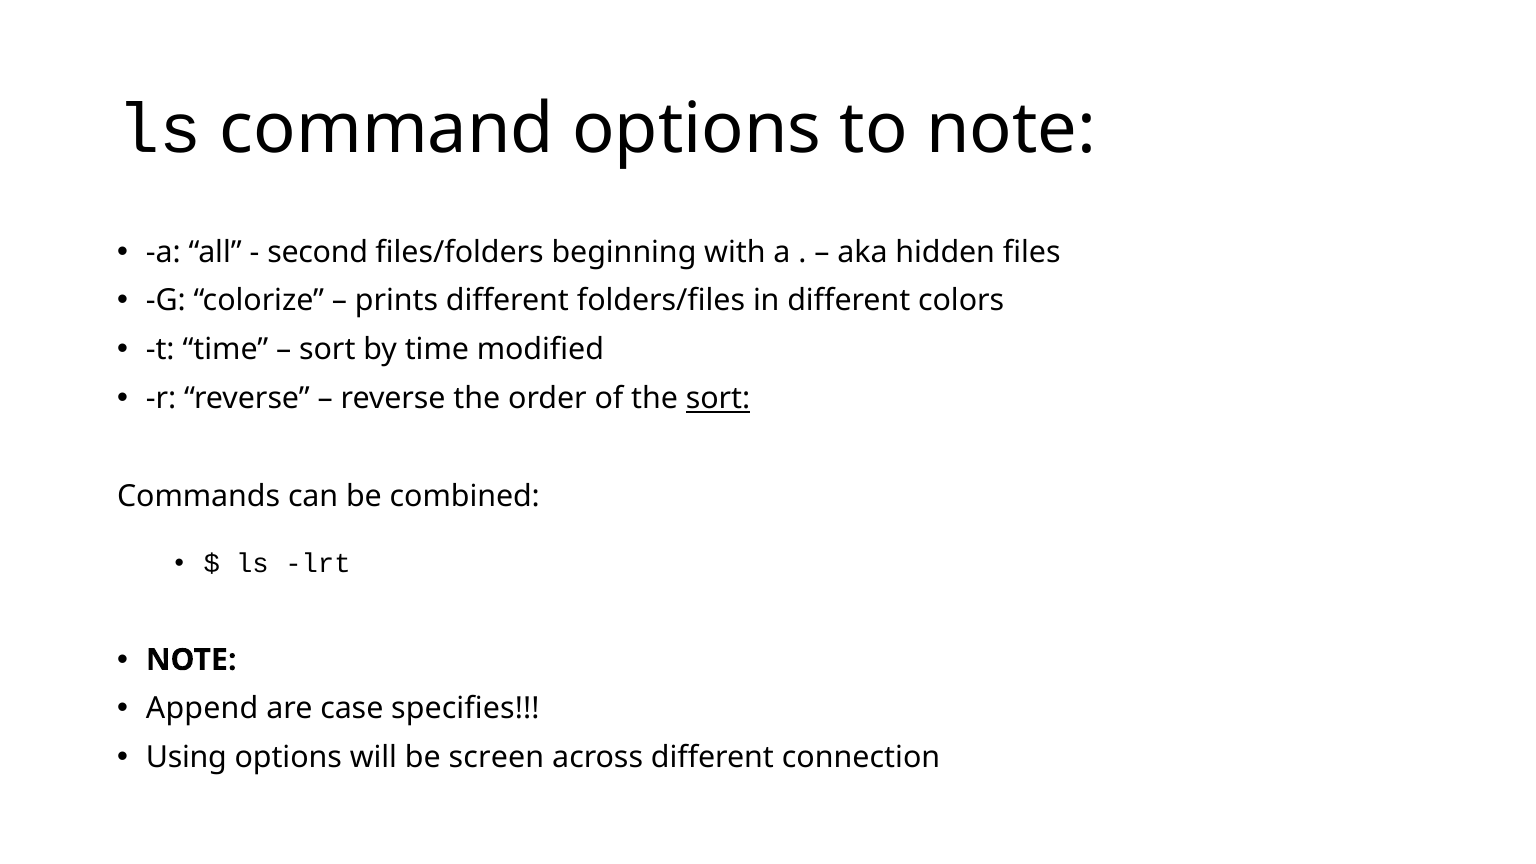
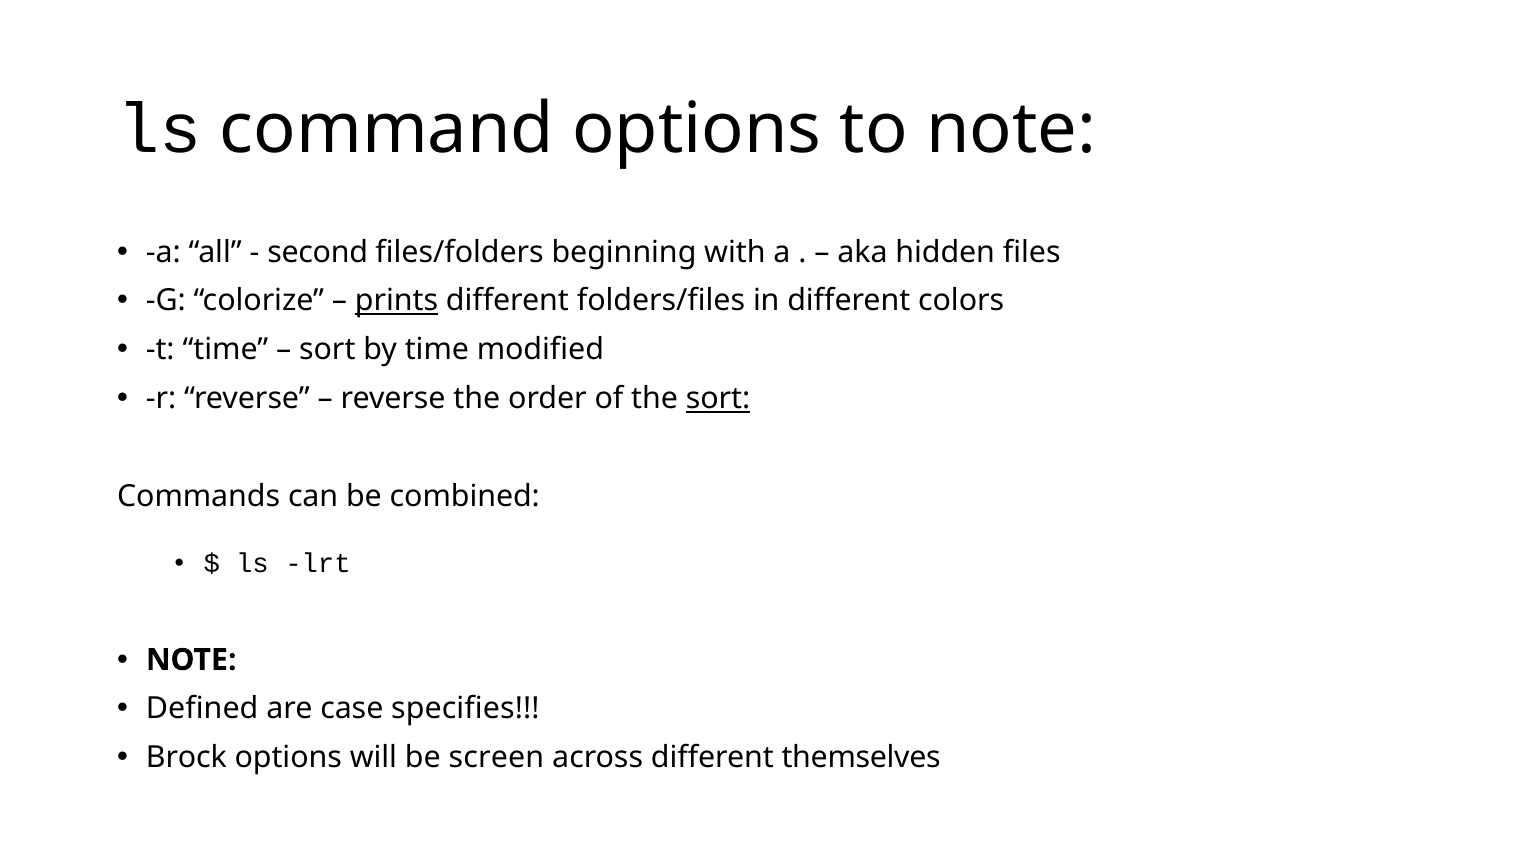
prints underline: none -> present
Append: Append -> Defined
Using: Using -> Brock
connection: connection -> themselves
